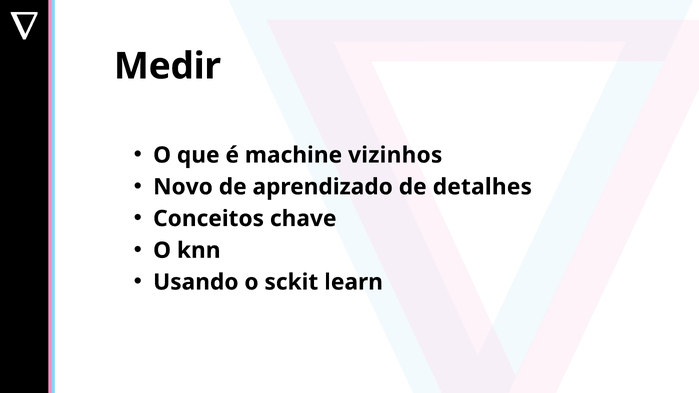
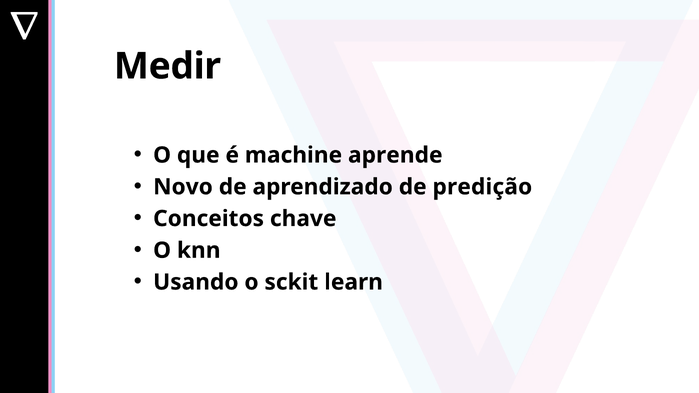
vizinhos: vizinhos -> aprende
detalhes: detalhes -> predição
